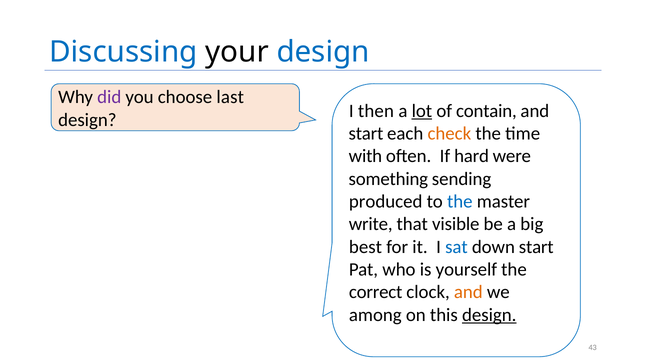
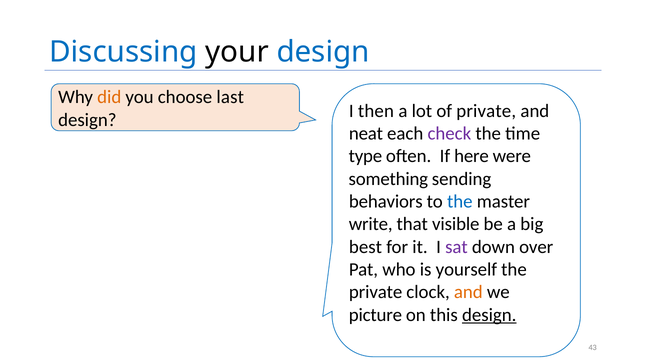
did colour: purple -> orange
lot underline: present -> none
of contain: contain -> private
start at (366, 133): start -> neat
check colour: orange -> purple
with: with -> type
hard: hard -> here
produced: produced -> behaviors
sat colour: blue -> purple
down start: start -> over
correct at (376, 292): correct -> private
among: among -> picture
